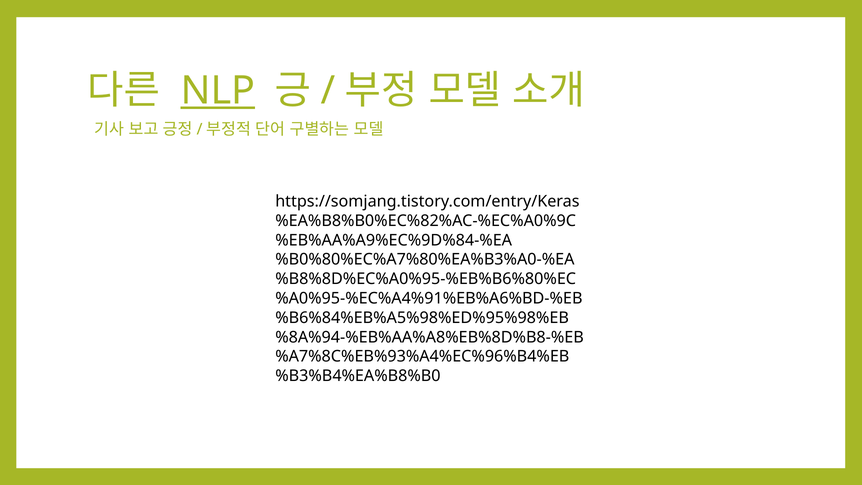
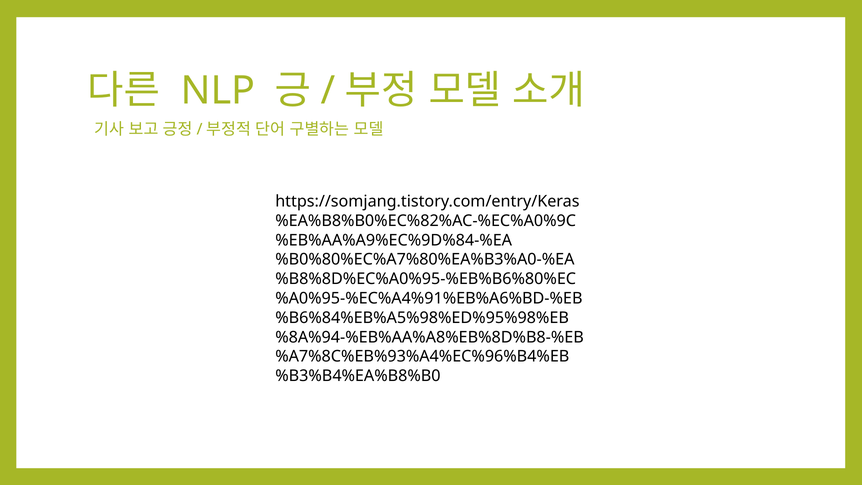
NLP underline: present -> none
